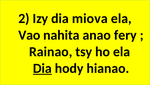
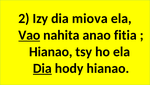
Vao underline: none -> present
fery: fery -> fitia
Rainao at (51, 51): Rainao -> Hianao
